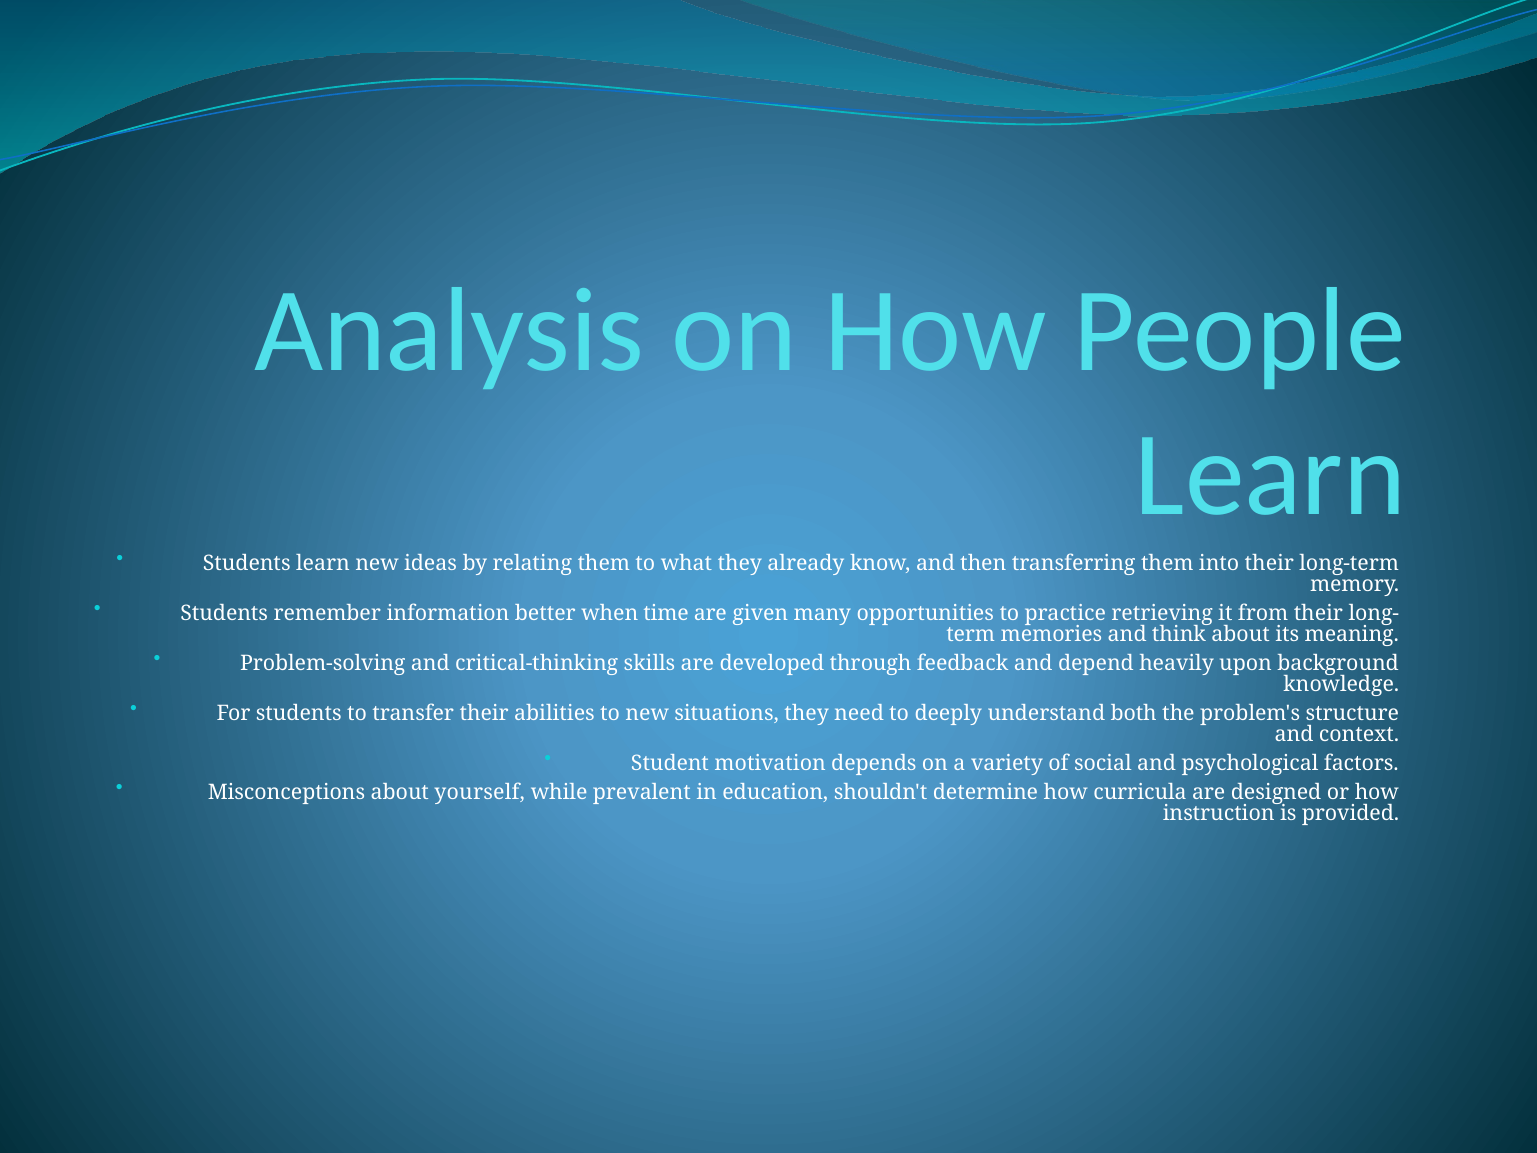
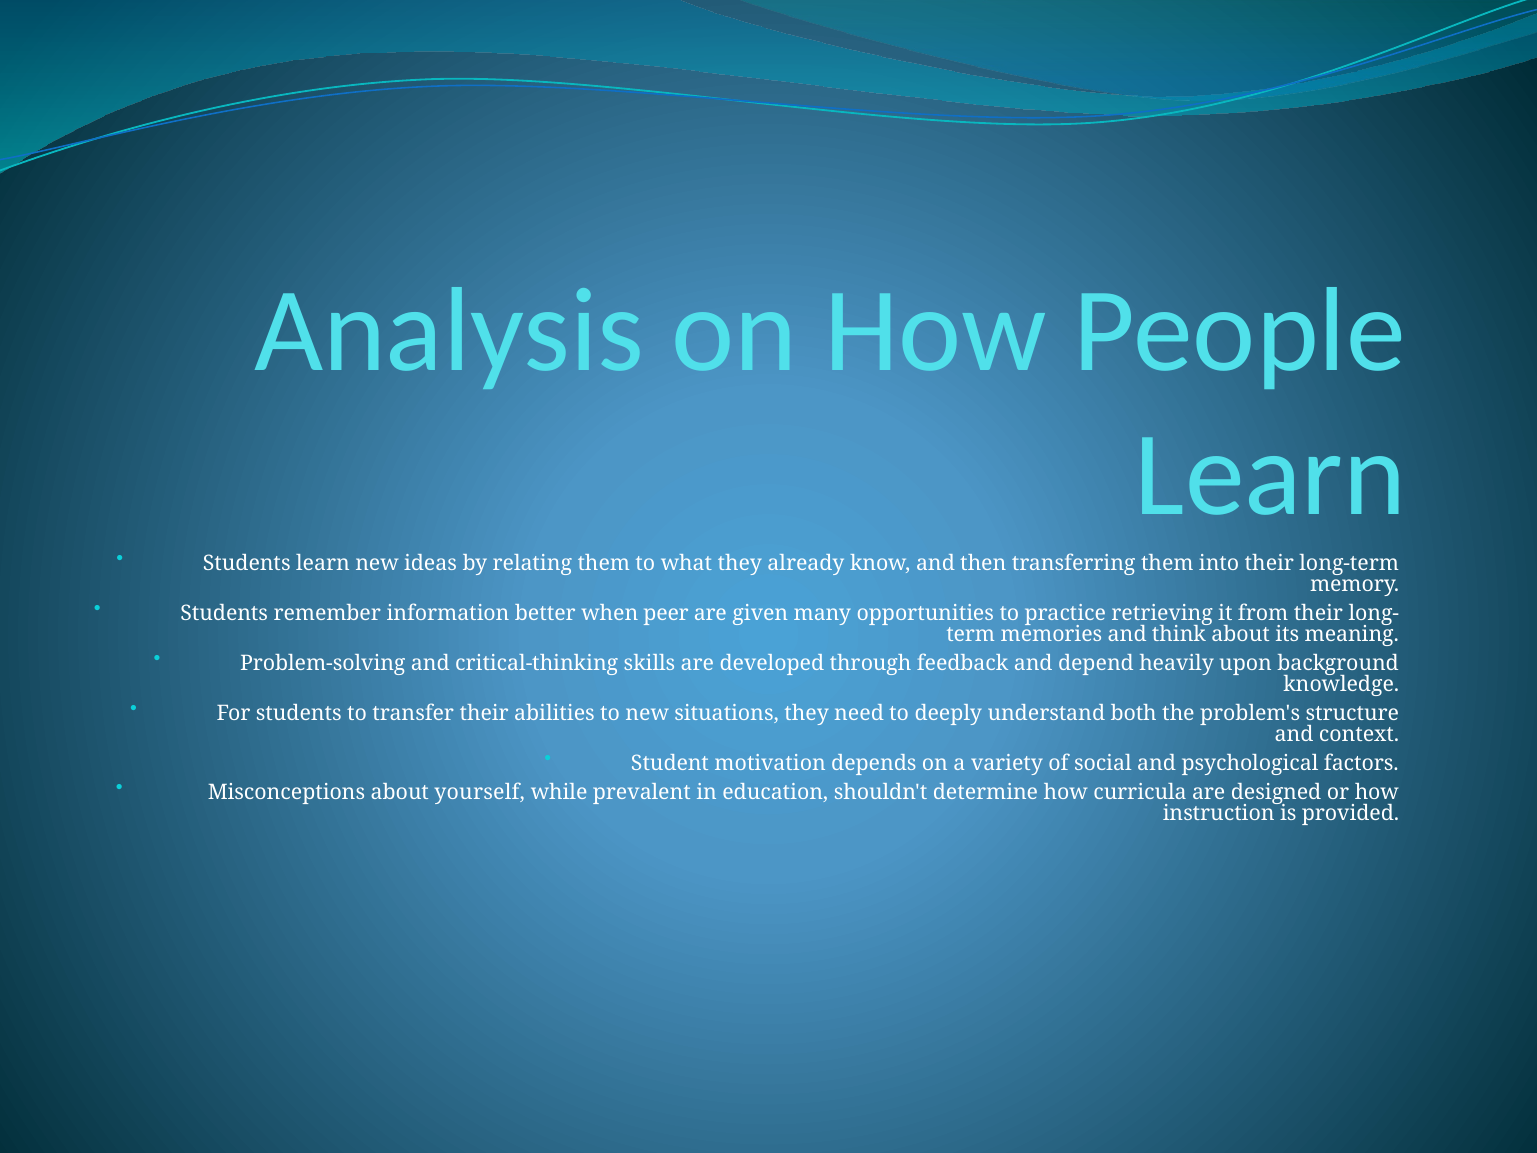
time: time -> peer
